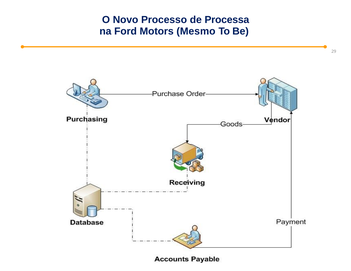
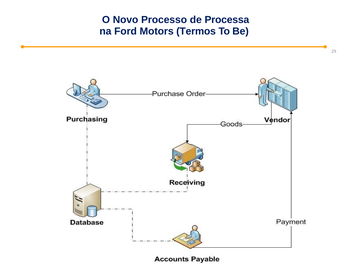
Mesmo: Mesmo -> Termos
